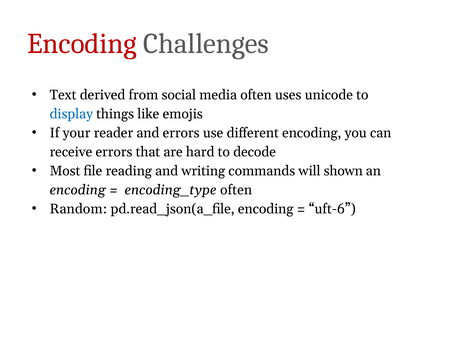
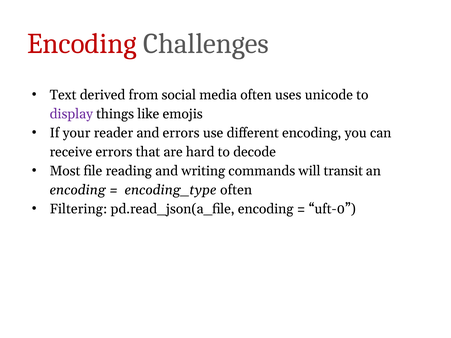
display colour: blue -> purple
shown: shown -> transit
Random: Random -> Filtering
uft-6: uft-6 -> uft-0
